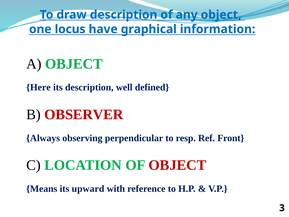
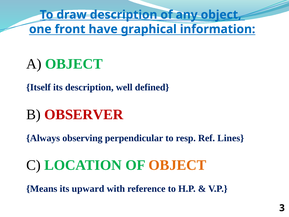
locus: locus -> front
Here: Here -> Itself
Front: Front -> Lines
OBJECT at (177, 165) colour: red -> orange
